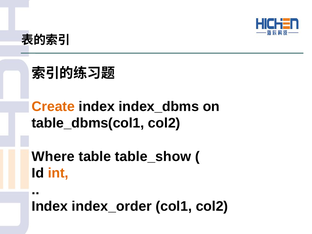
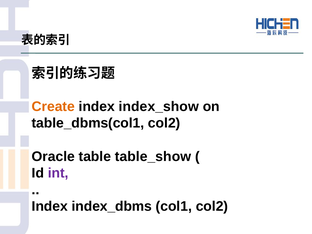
index_dbms: index_dbms -> index_show
Where: Where -> Oracle
int colour: orange -> purple
index_order: index_order -> index_dbms
